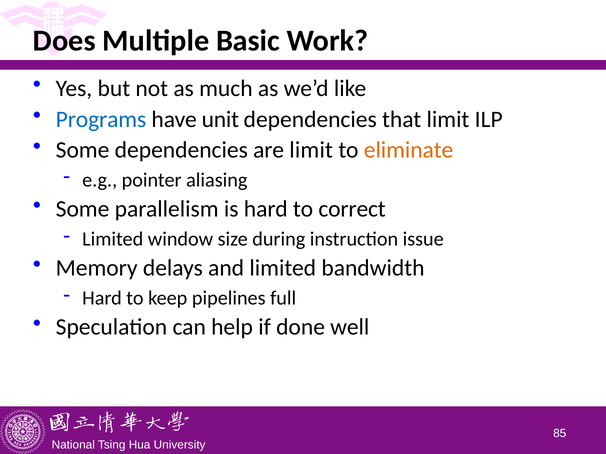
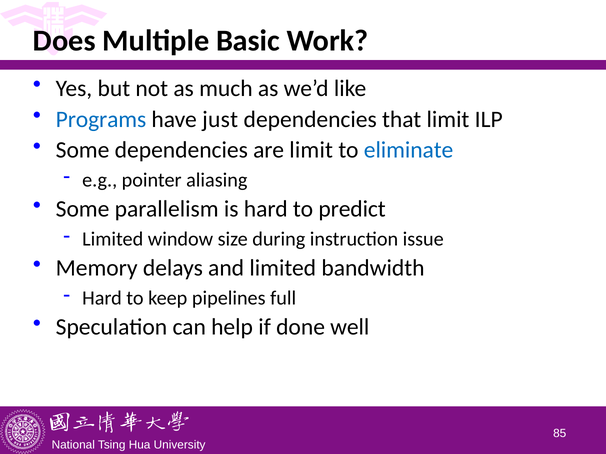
unit: unit -> just
eliminate colour: orange -> blue
correct: correct -> predict
